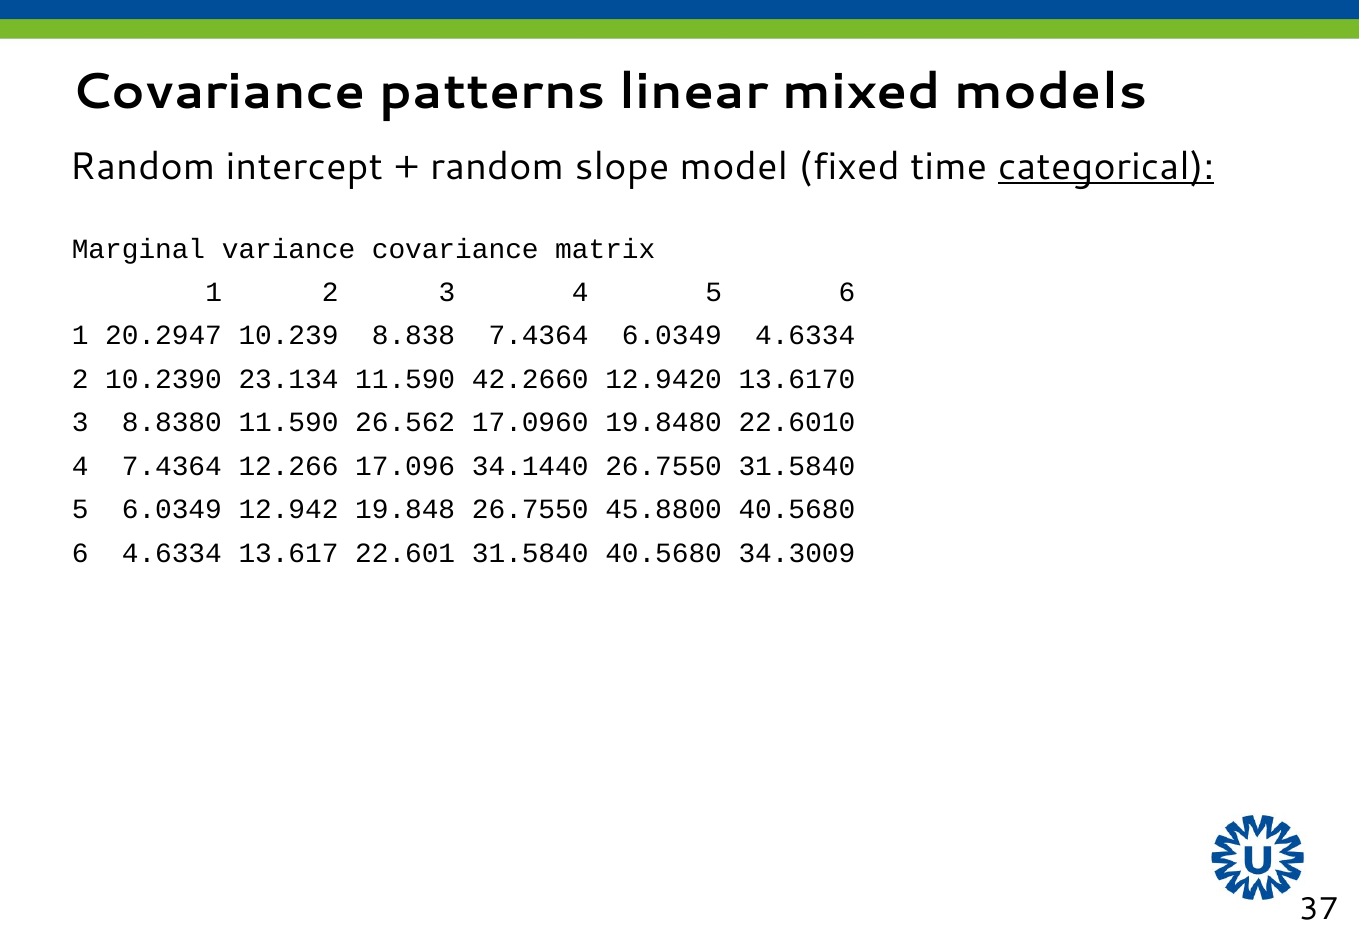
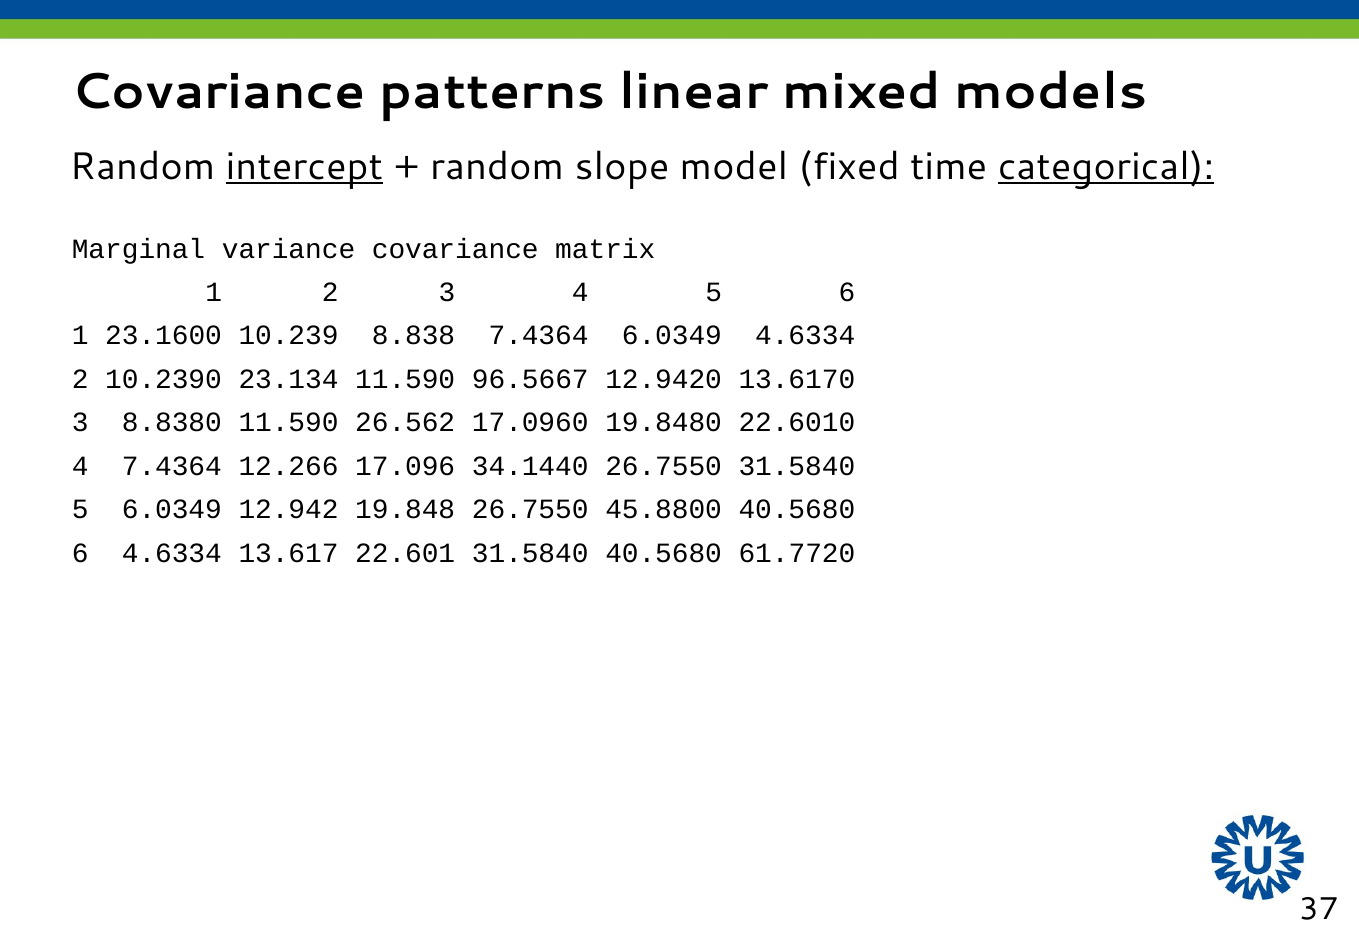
intercept underline: none -> present
20.2947: 20.2947 -> 23.1600
42.2660: 42.2660 -> 96.5667
34.3009: 34.3009 -> 61.7720
